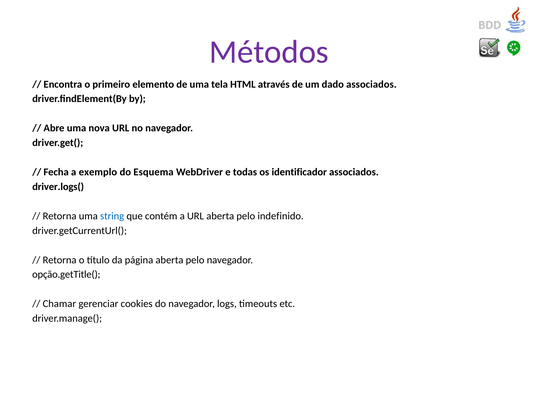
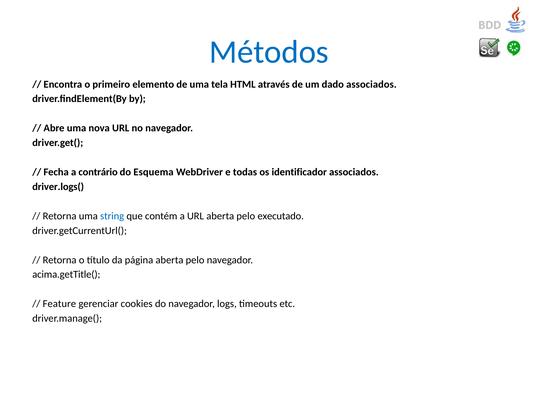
Métodos colour: purple -> blue
exemplo: exemplo -> contrário
indefinido: indefinido -> executado
opção.getTitle(: opção.getTitle( -> acima.getTitle(
Chamar: Chamar -> Feature
